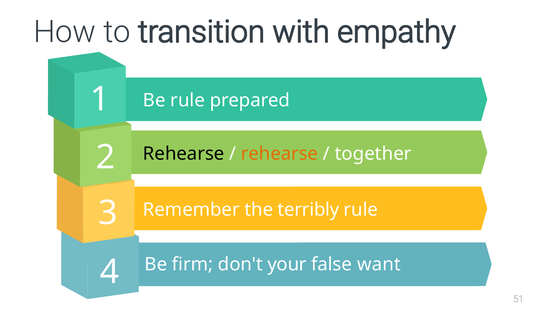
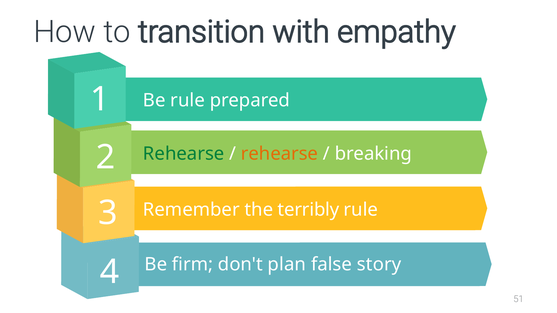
Rehearse at (184, 154) colour: black -> green
together: together -> breaking
your: your -> plan
want: want -> story
